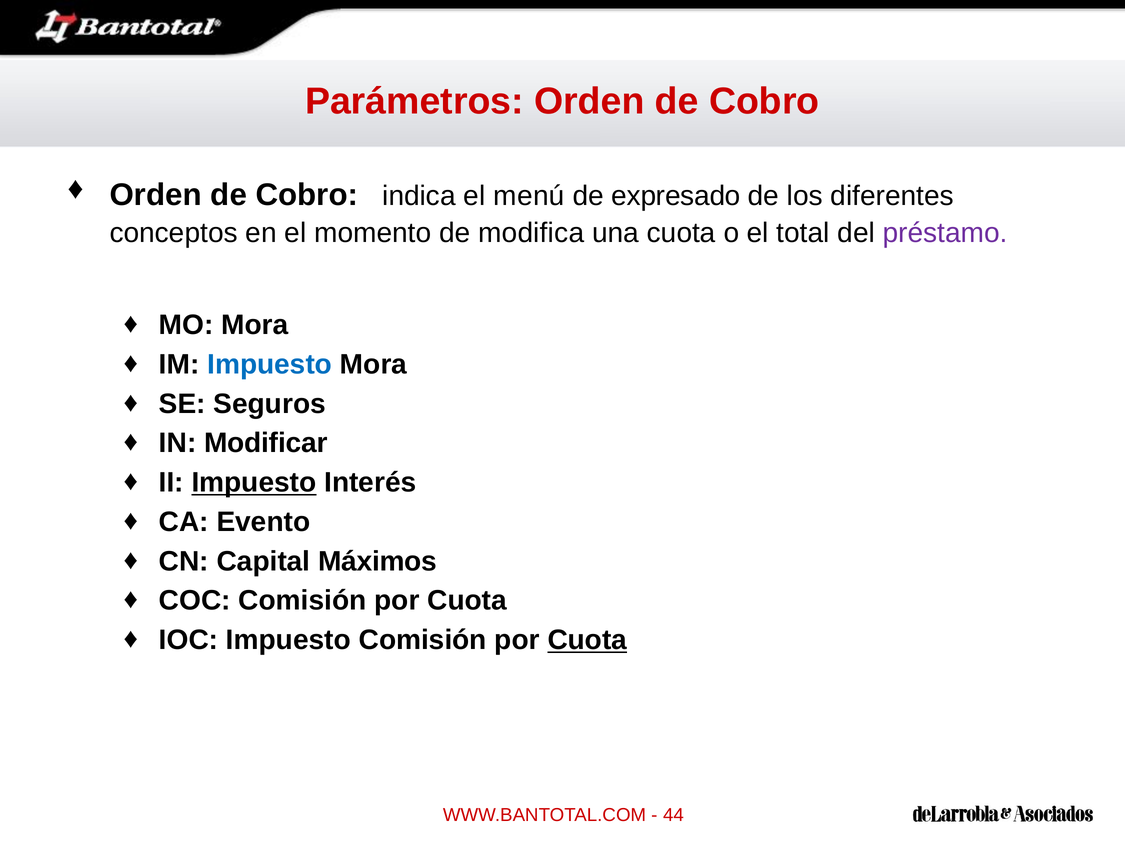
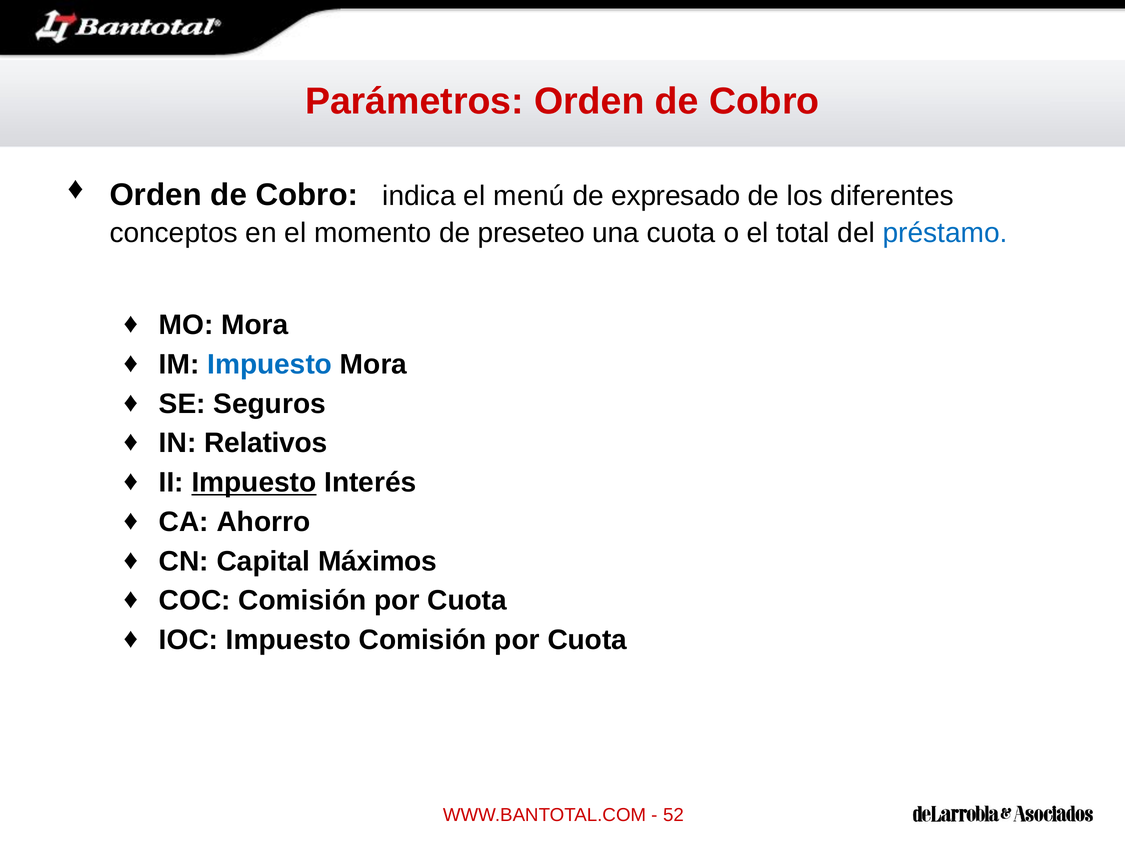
modifica: modifica -> preseteo
préstamo colour: purple -> blue
Modificar: Modificar -> Relativos
Evento: Evento -> Ahorro
Cuota at (587, 640) underline: present -> none
44: 44 -> 52
